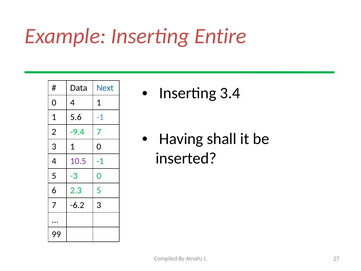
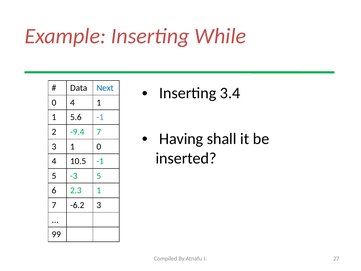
Entire: Entire -> While
10.5 colour: purple -> black
-3 0: 0 -> 5
2.3 5: 5 -> 1
